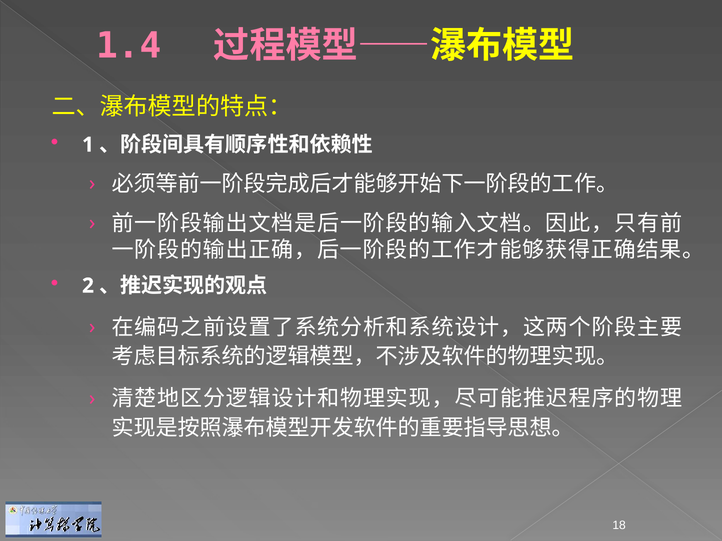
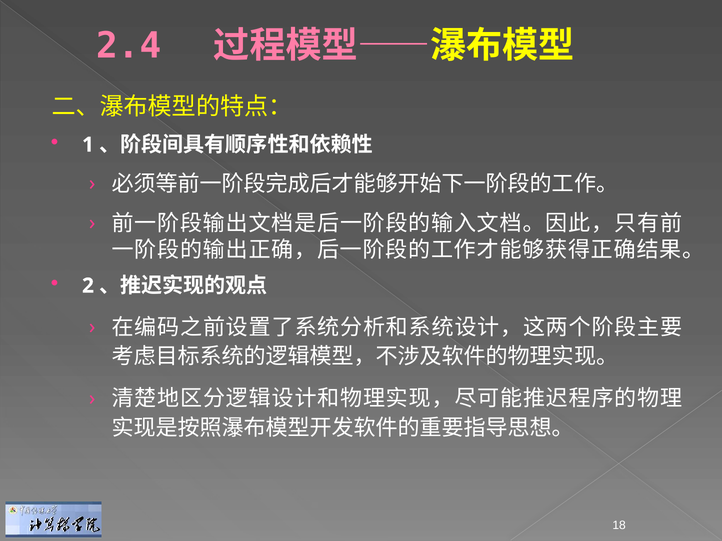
1.4: 1.4 -> 2.4
